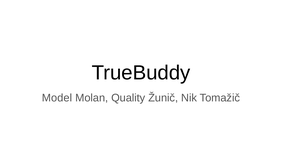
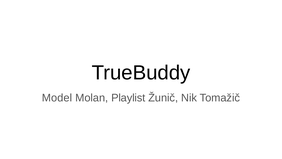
Quality: Quality -> Playlist
